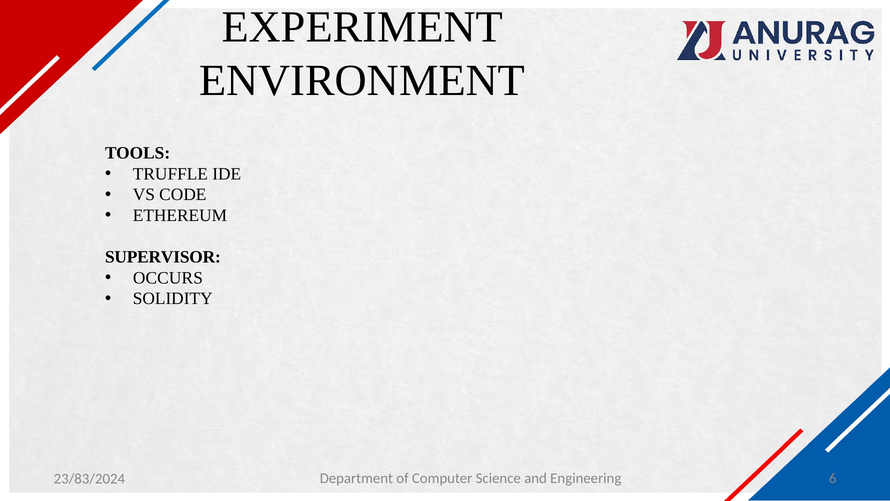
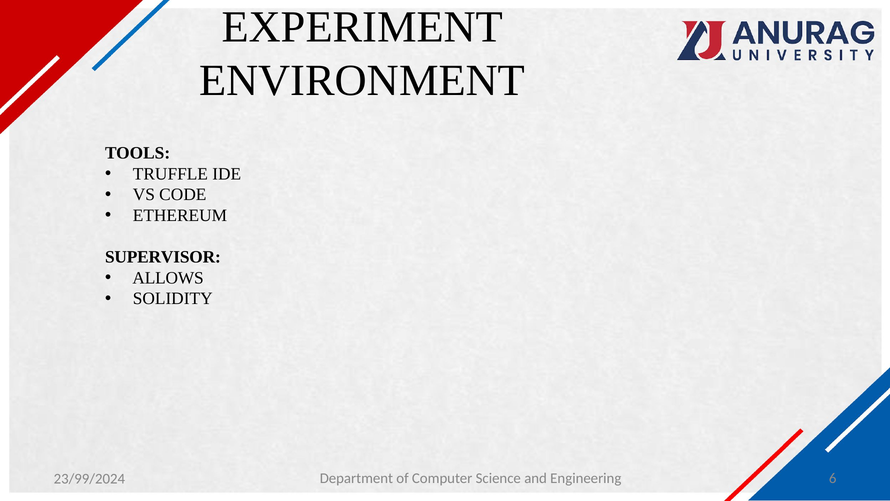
OCCURS: OCCURS -> ALLOWS
23/83/2024: 23/83/2024 -> 23/99/2024
